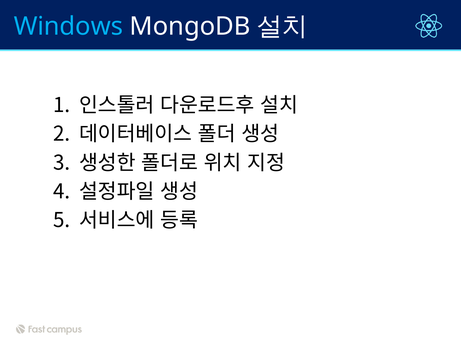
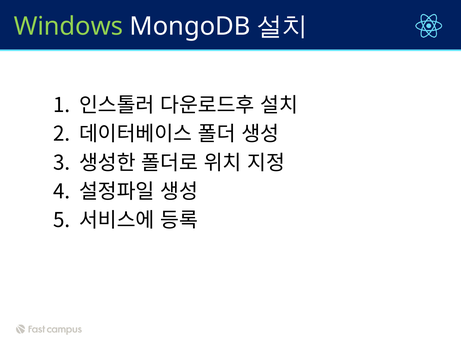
Windows colour: light blue -> light green
